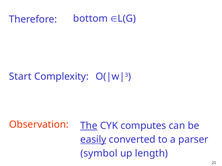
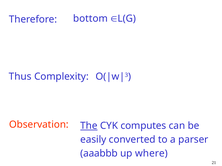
Start: Start -> Thus
easily underline: present -> none
symbol: symbol -> aaabbb
length: length -> where
